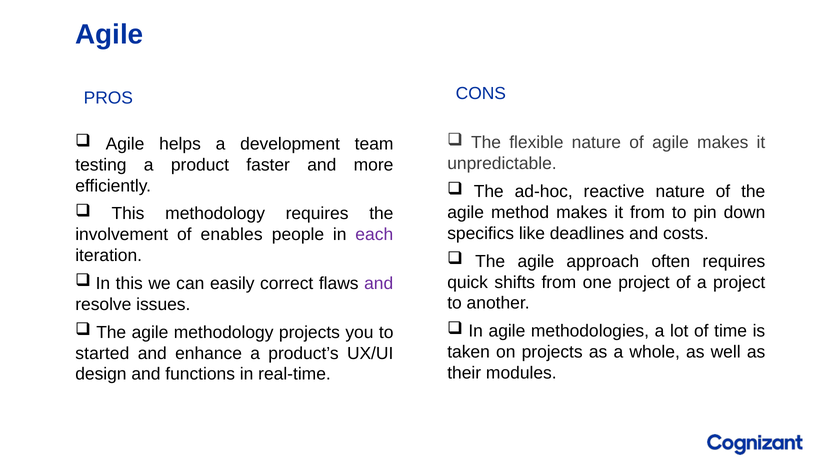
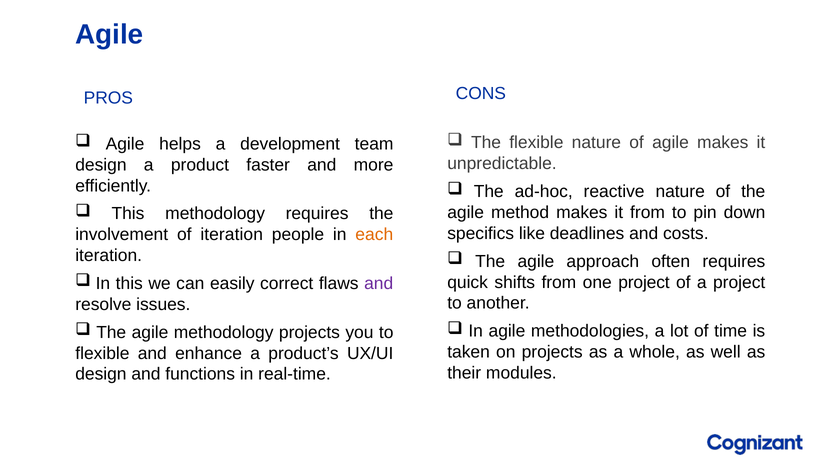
testing at (101, 165): testing -> design
of enables: enables -> iteration
each colour: purple -> orange
started at (102, 353): started -> flexible
